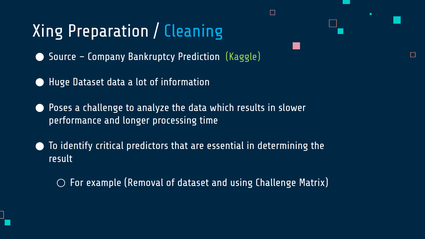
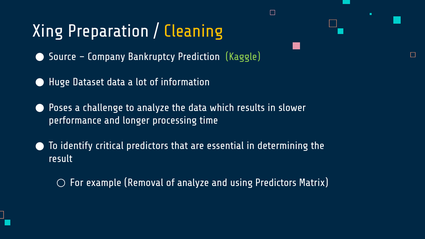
Cleaning colour: light blue -> yellow
of dataset: dataset -> analyze
using Challenge: Challenge -> Predictors
